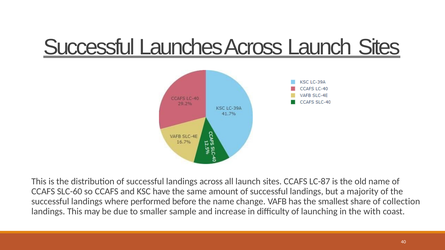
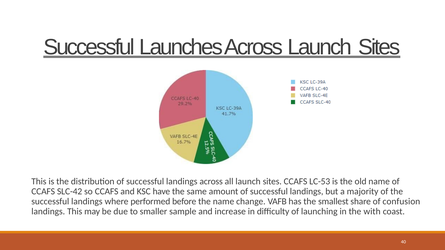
LC-87: LC-87 -> LC-53
SLC-60: SLC-60 -> SLC-42
collection: collection -> confusion
